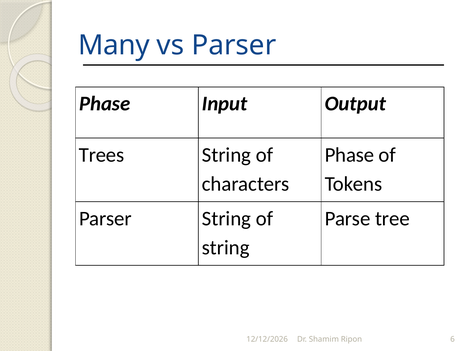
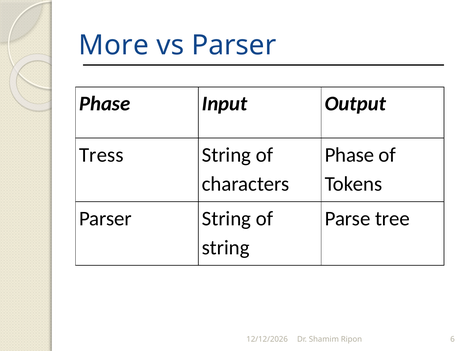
Many: Many -> More
Trees: Trees -> Tress
